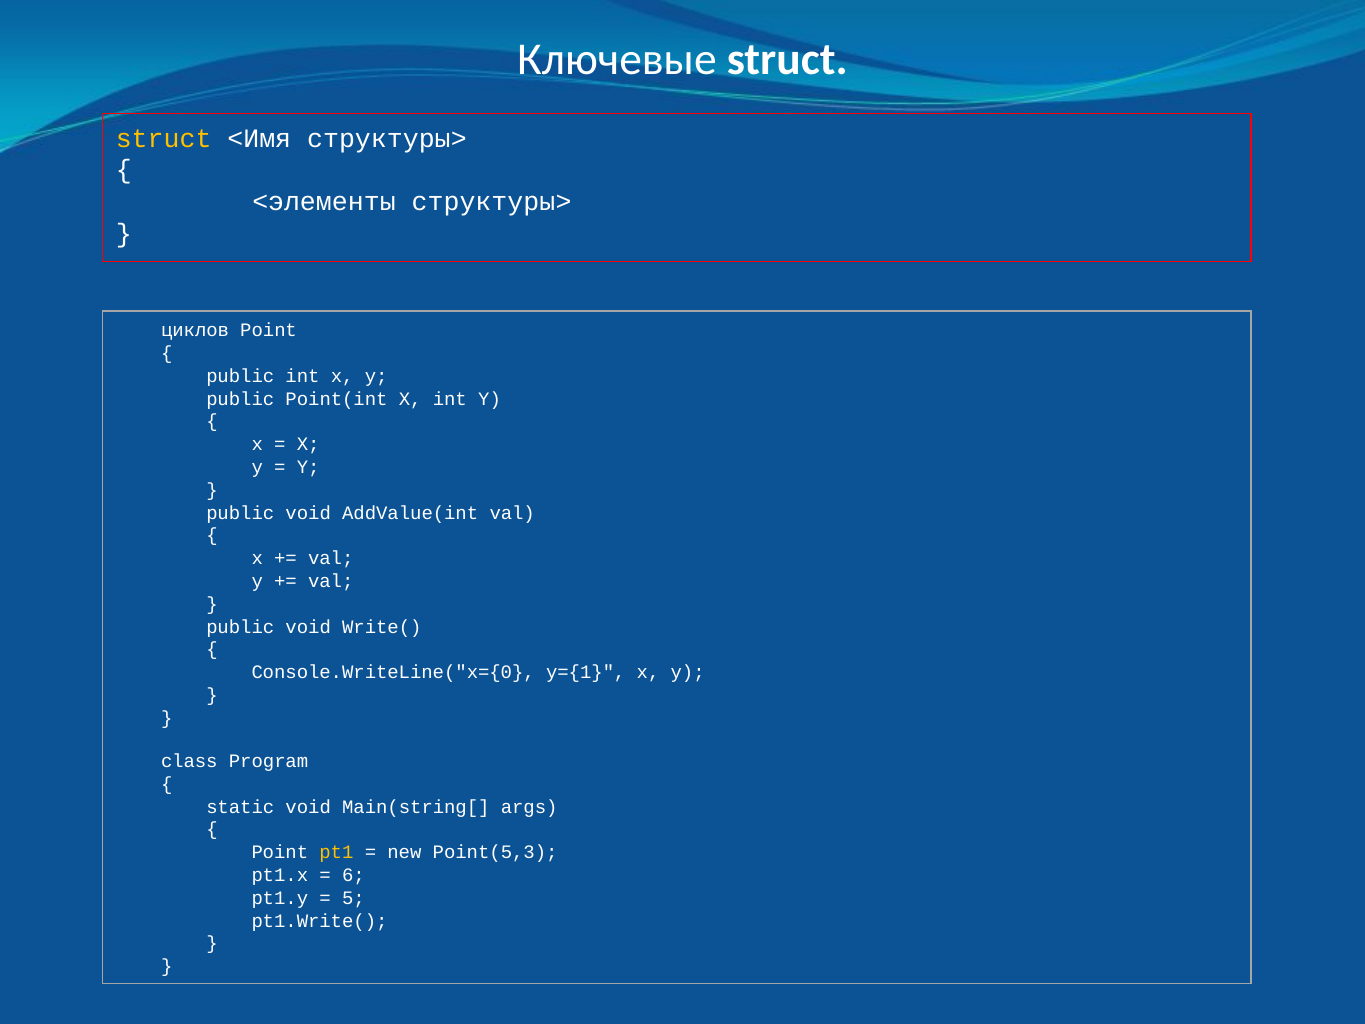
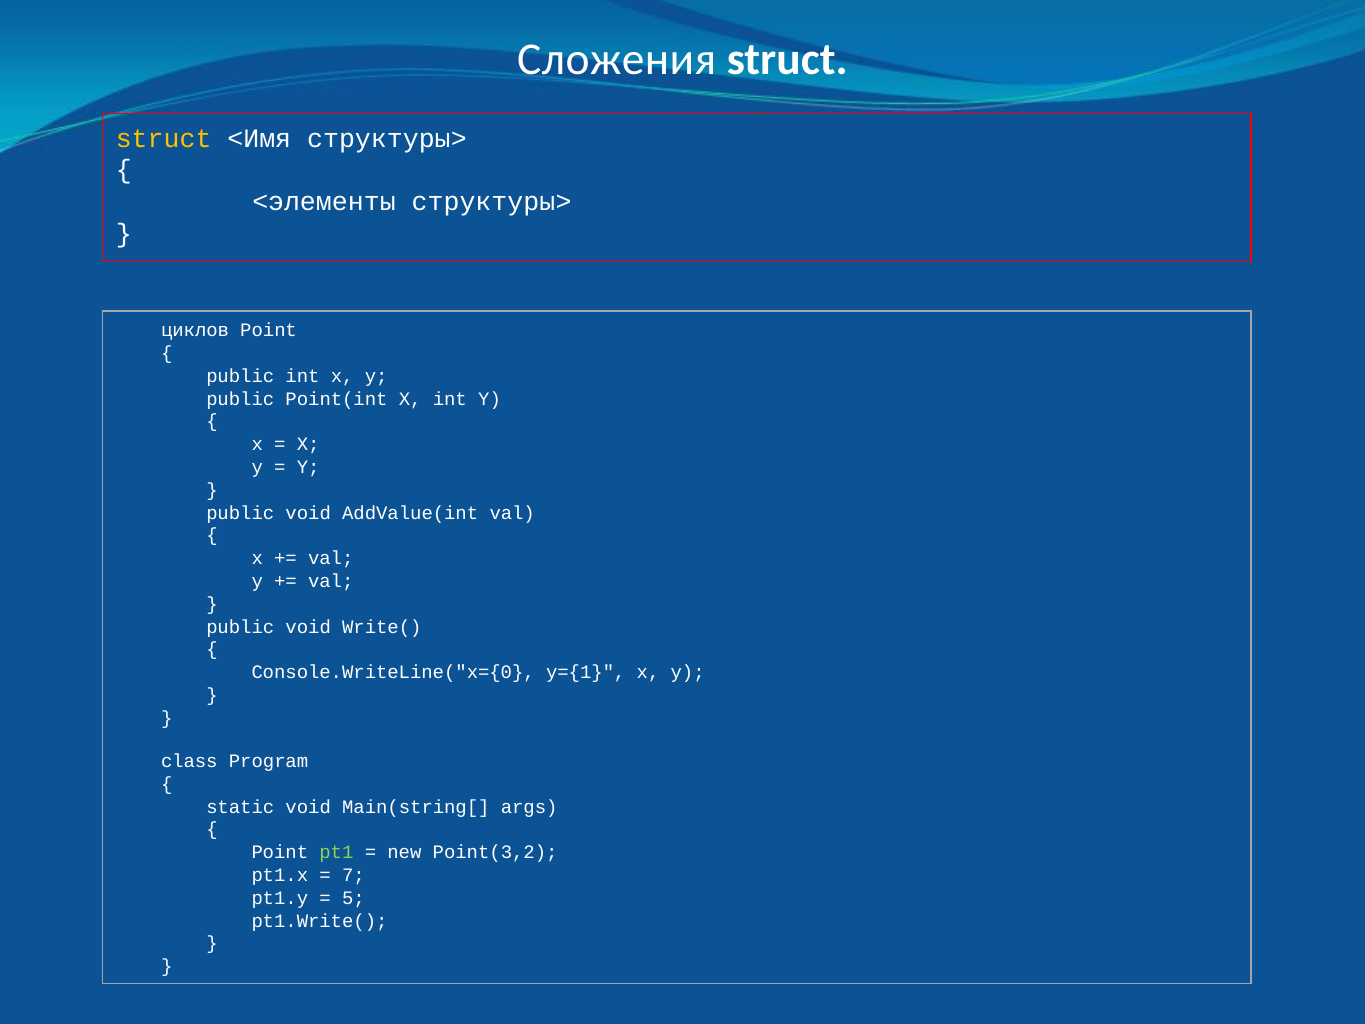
Ключевые: Ключевые -> Сложения
pt1 colour: yellow -> light green
Point(5,3: Point(5,3 -> Point(3,2
6: 6 -> 7
